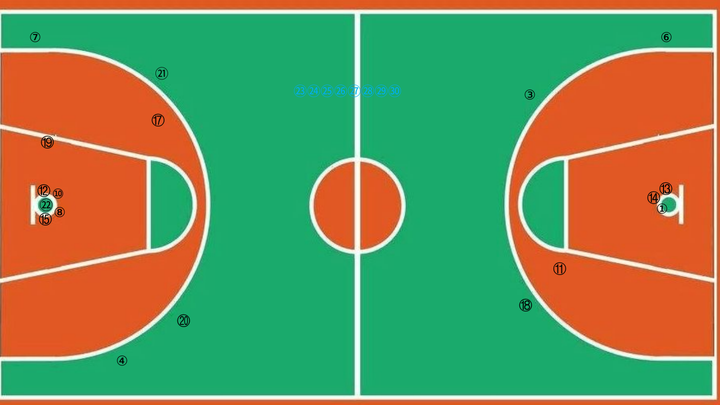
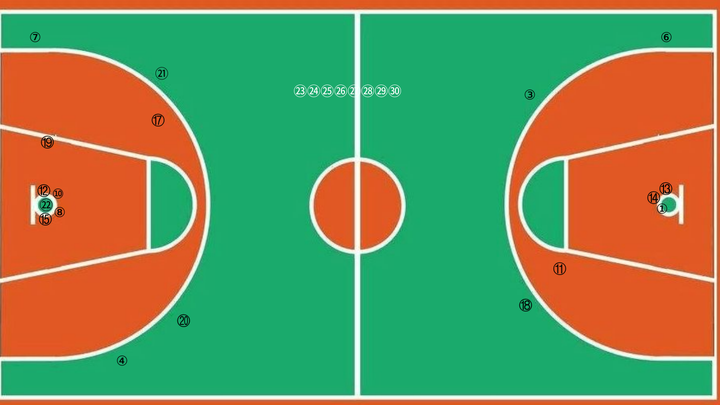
㉓㉔㉕㉖㉗㉘㉙㉚ colour: light blue -> white
